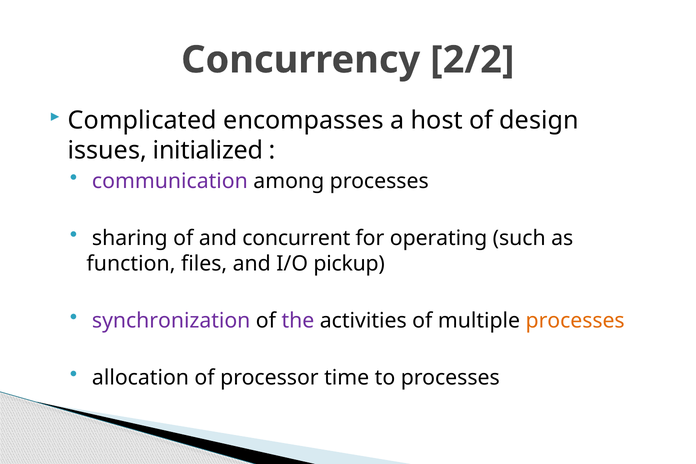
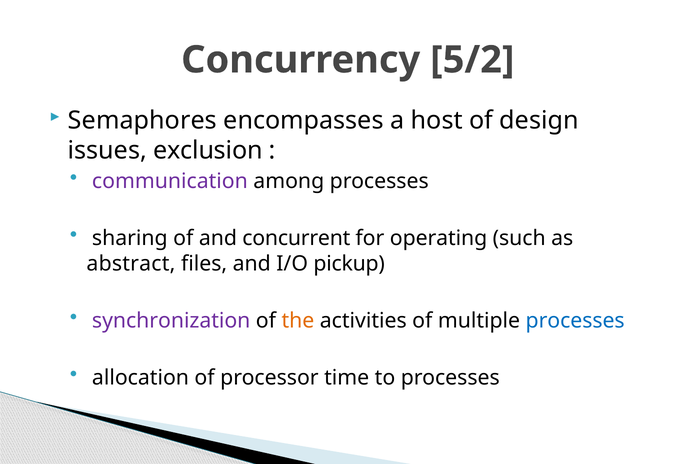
2/2: 2/2 -> 5/2
Complicated: Complicated -> Semaphores
initialized: initialized -> exclusion
function: function -> abstract
the colour: purple -> orange
processes at (575, 321) colour: orange -> blue
